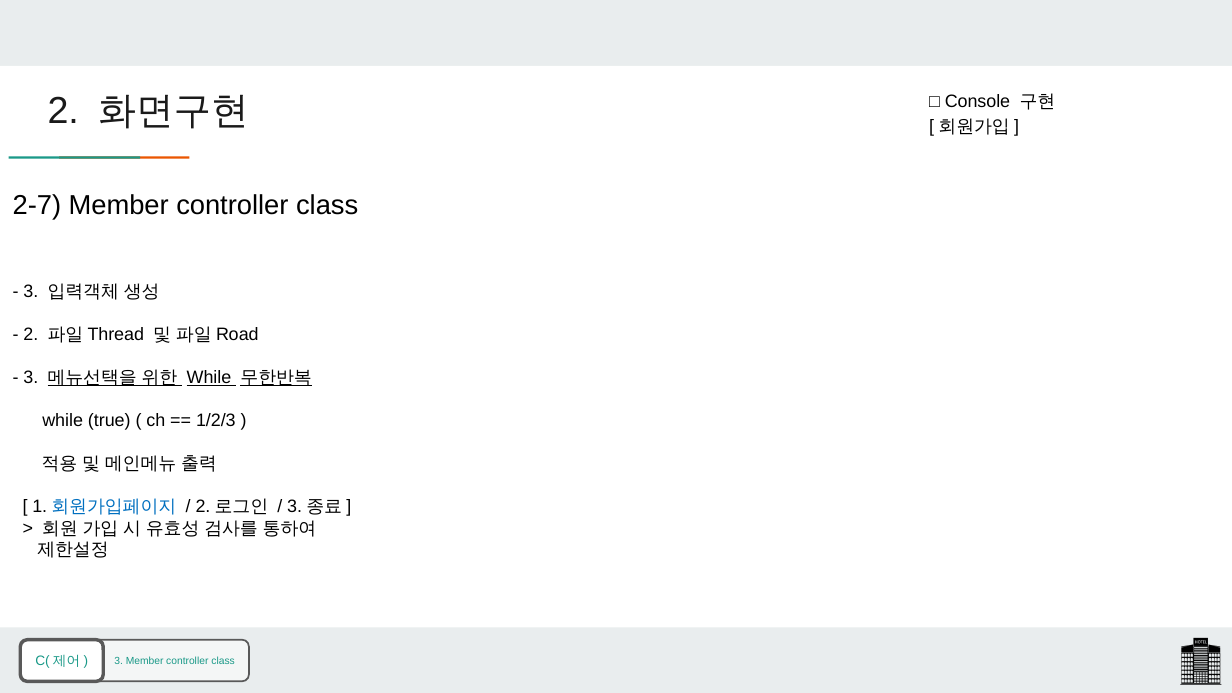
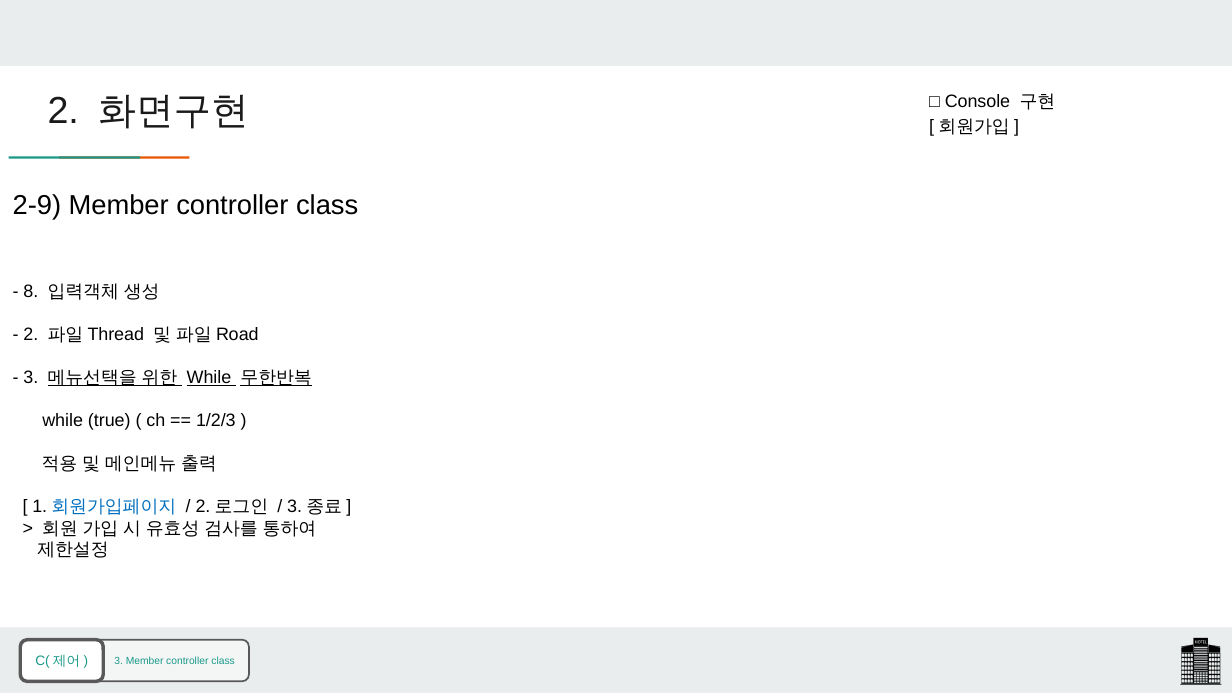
2-7: 2-7 -> 2-9
3 at (31, 291): 3 -> 8
